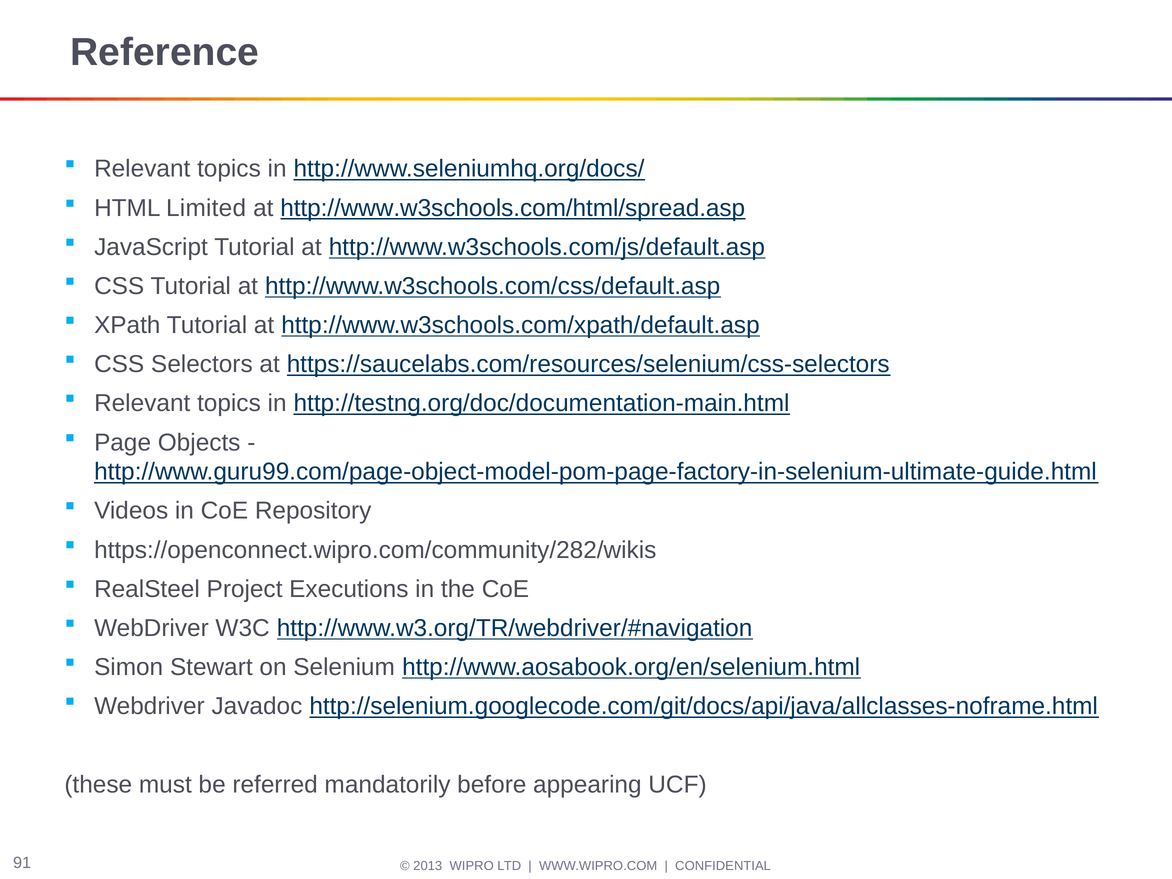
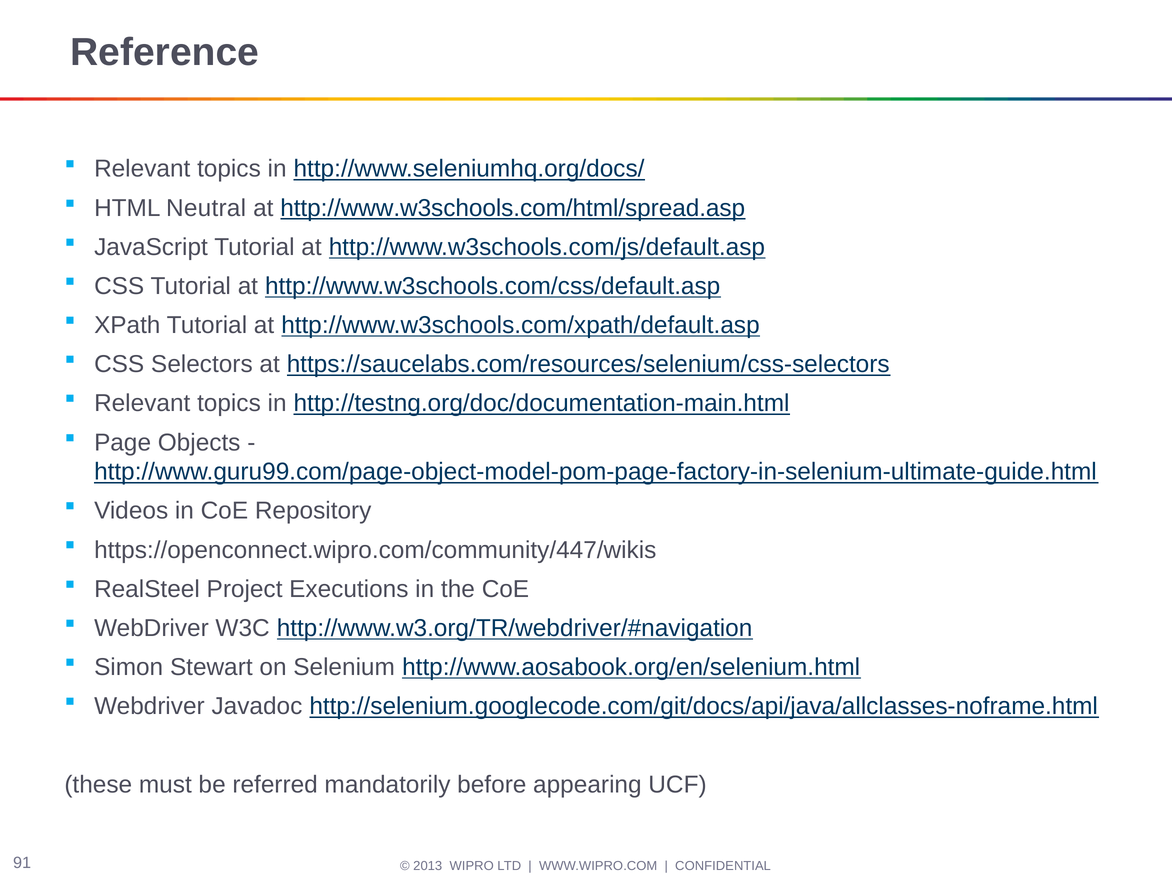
Limited: Limited -> Neutral
https://openconnect.wipro.com/community/282/wikis: https://openconnect.wipro.com/community/282/wikis -> https://openconnect.wipro.com/community/447/wikis
